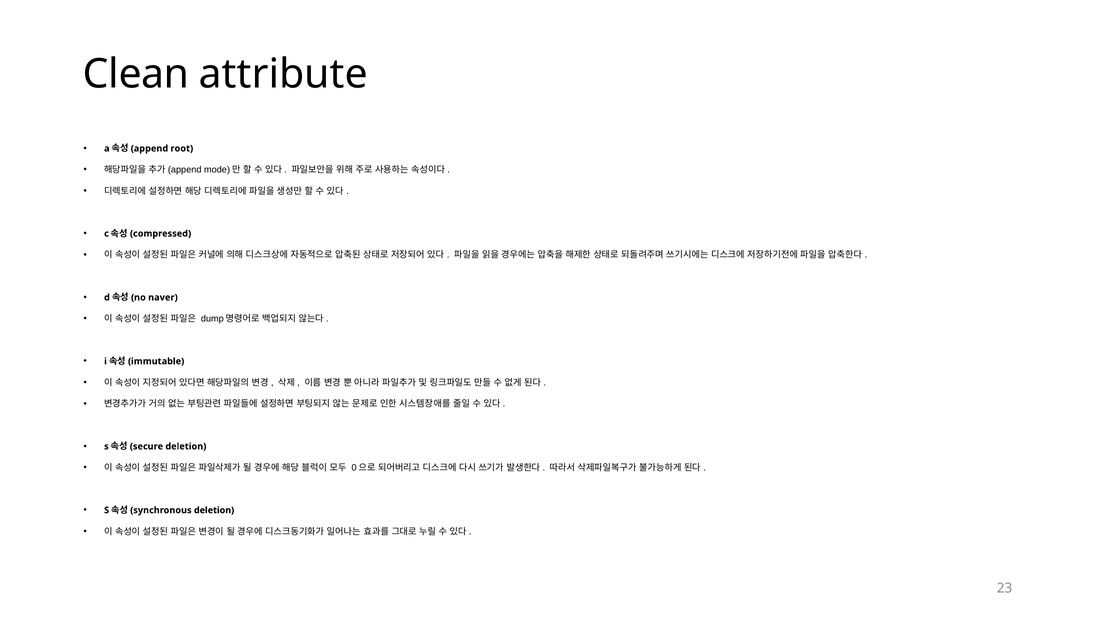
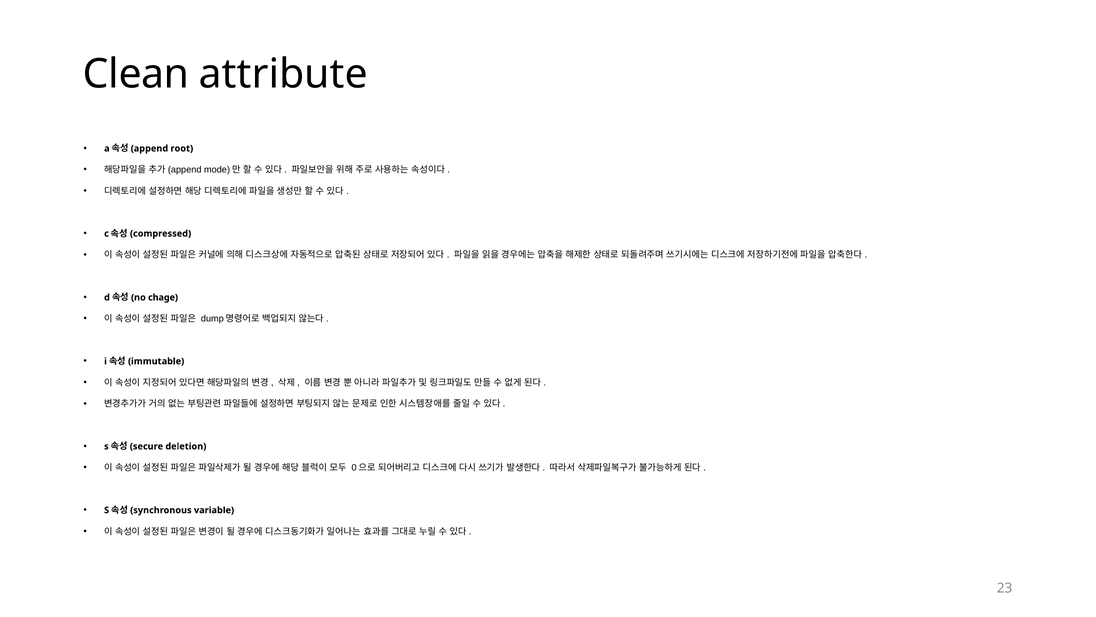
naver: naver -> chage
deletion at (214, 510): deletion -> variable
